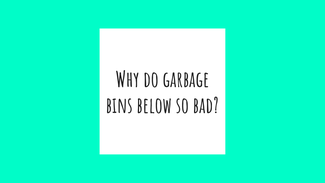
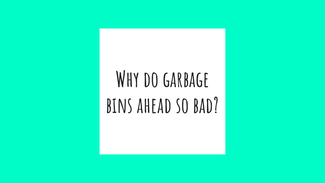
below: below -> ahead
